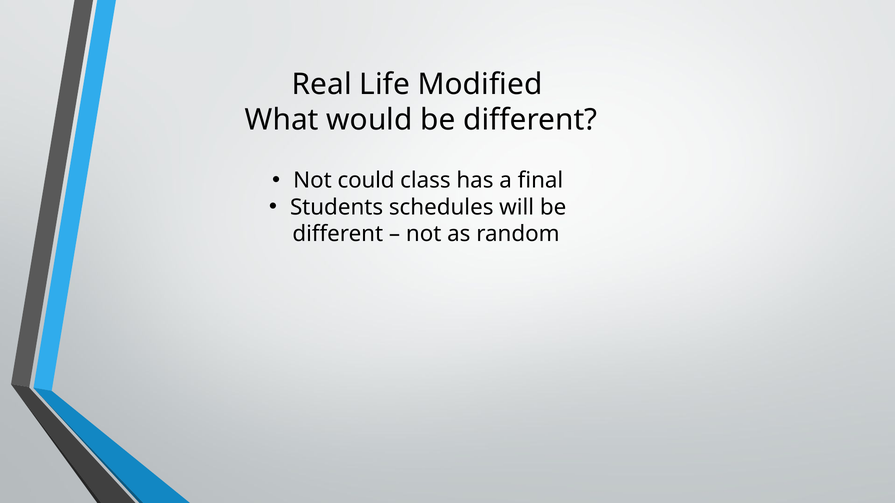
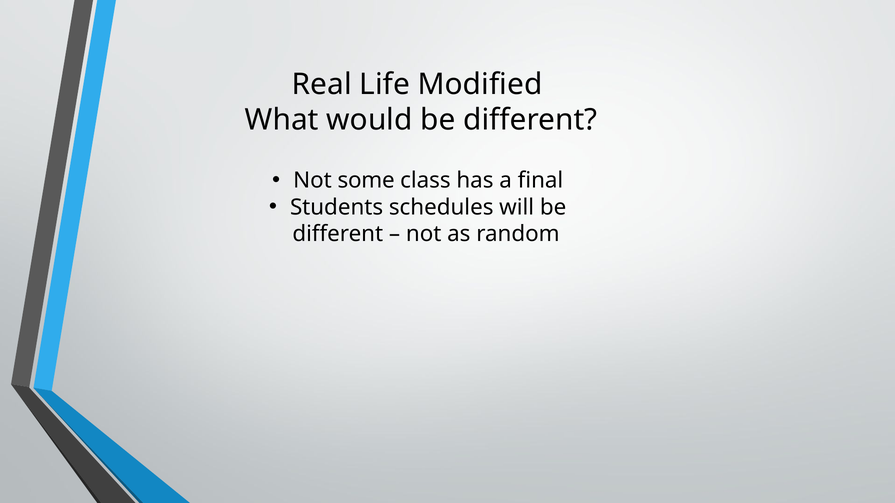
could: could -> some
